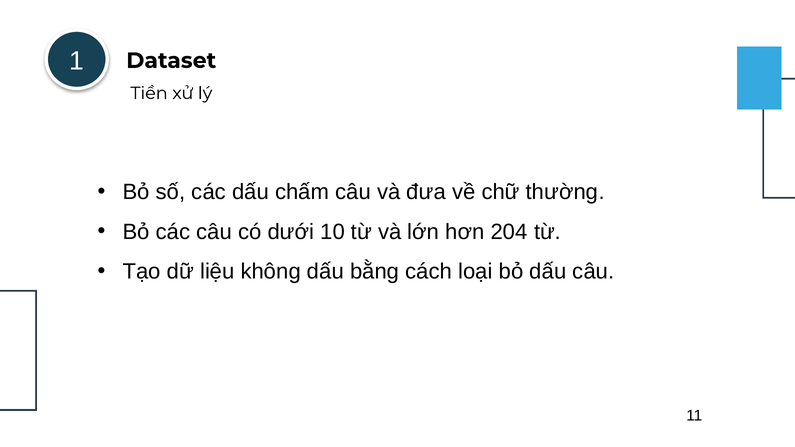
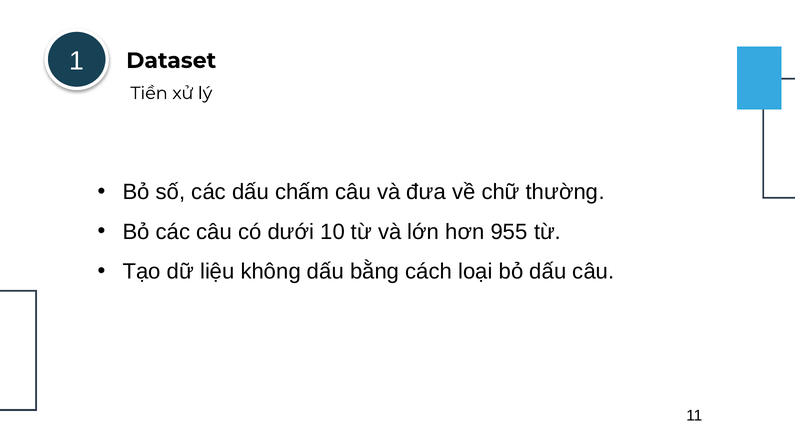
204: 204 -> 955
